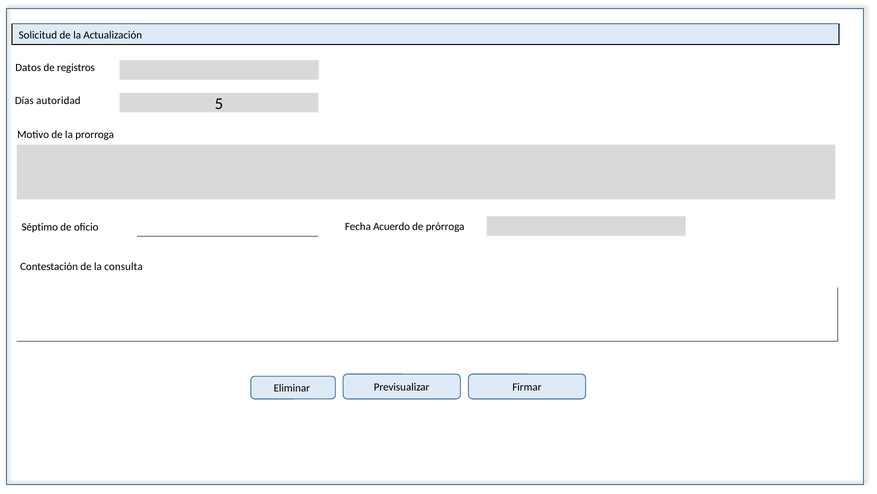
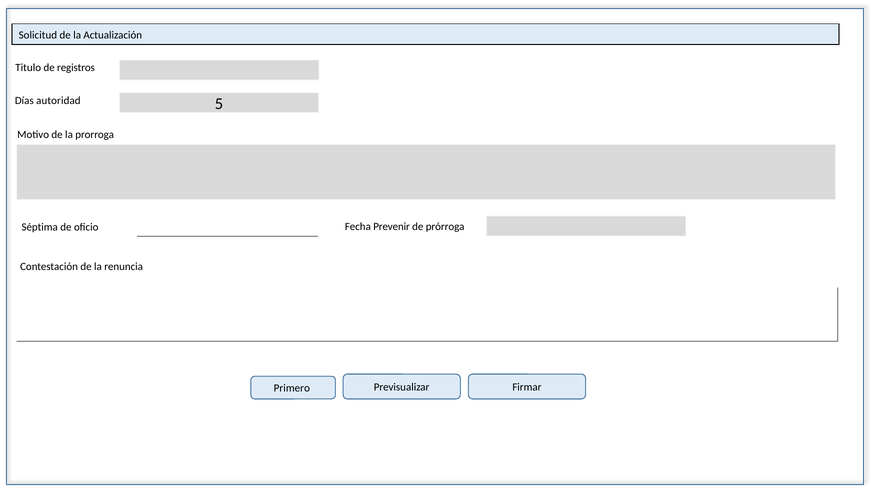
Datos: Datos -> Titulo
Séptimo: Séptimo -> Séptima
Acuerdo: Acuerdo -> Prevenir
consulta: consulta -> renuncia
Eliminar: Eliminar -> Primero
